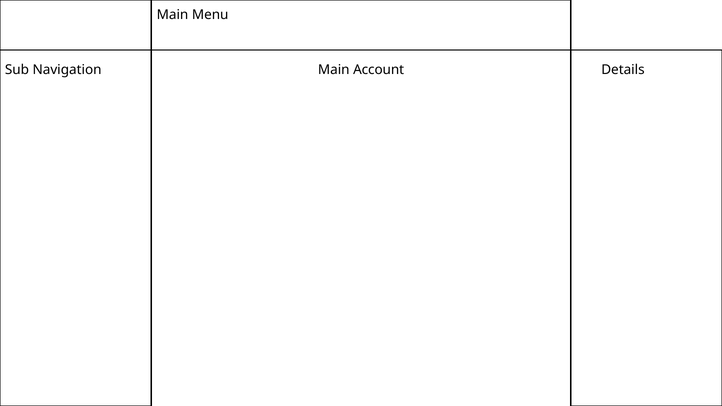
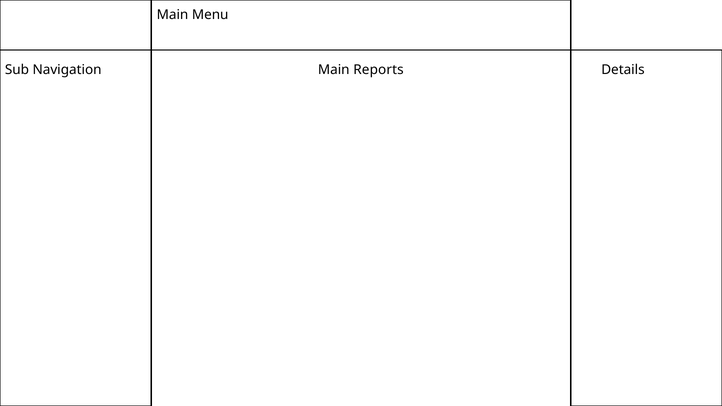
Account: Account -> Reports
